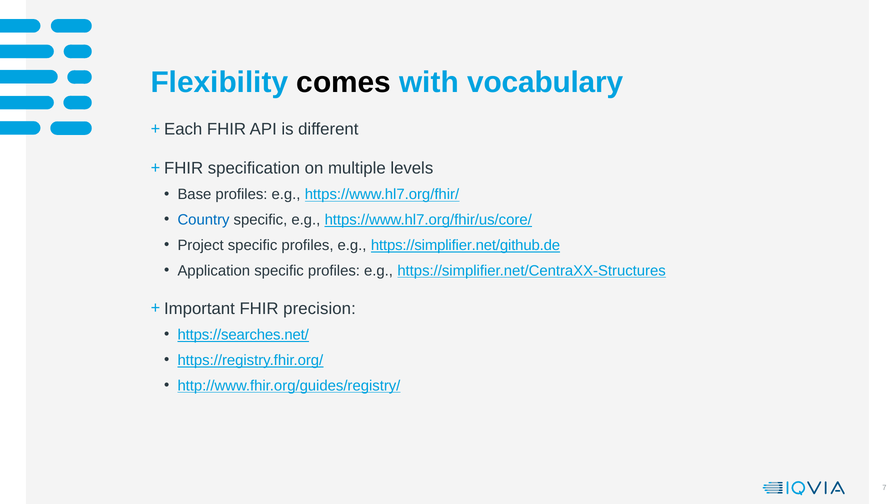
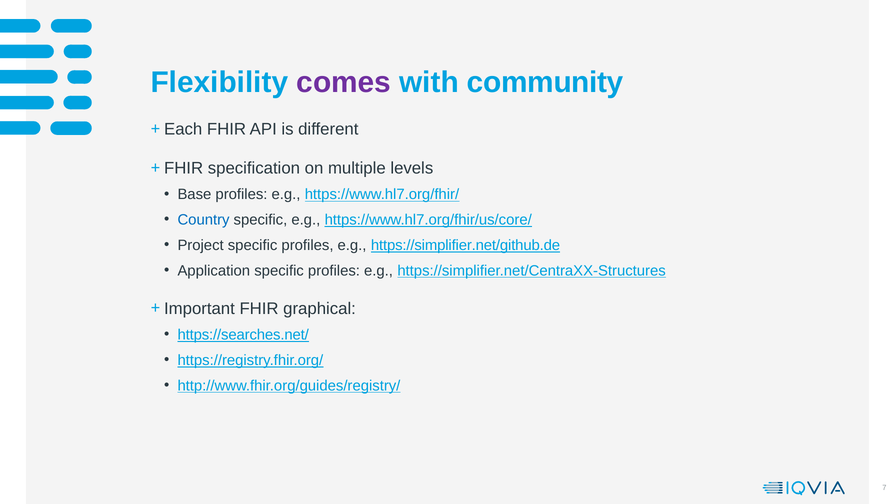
comes colour: black -> purple
vocabulary: vocabulary -> community
precision: precision -> graphical
